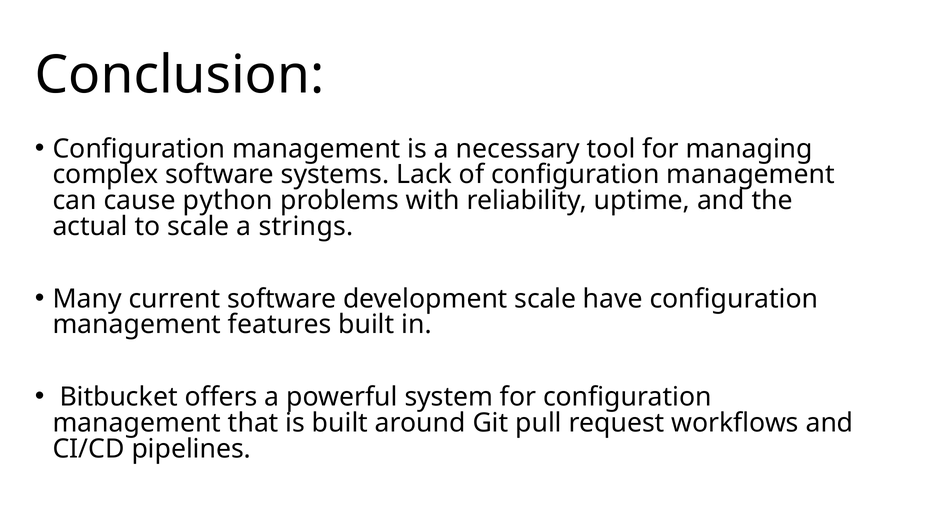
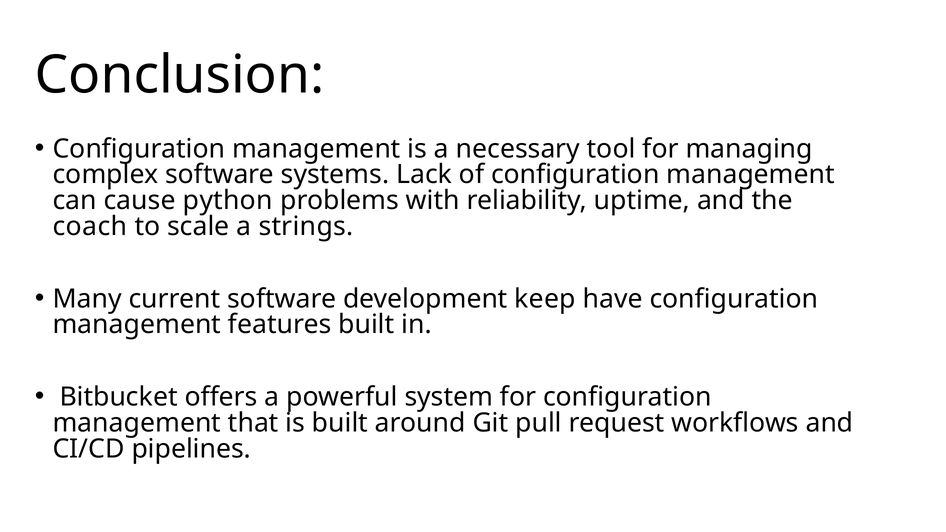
actual: actual -> coach
development scale: scale -> keep
